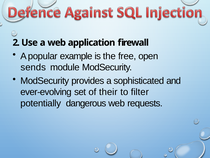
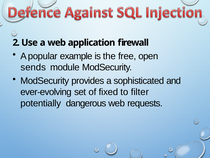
their: their -> fixed
